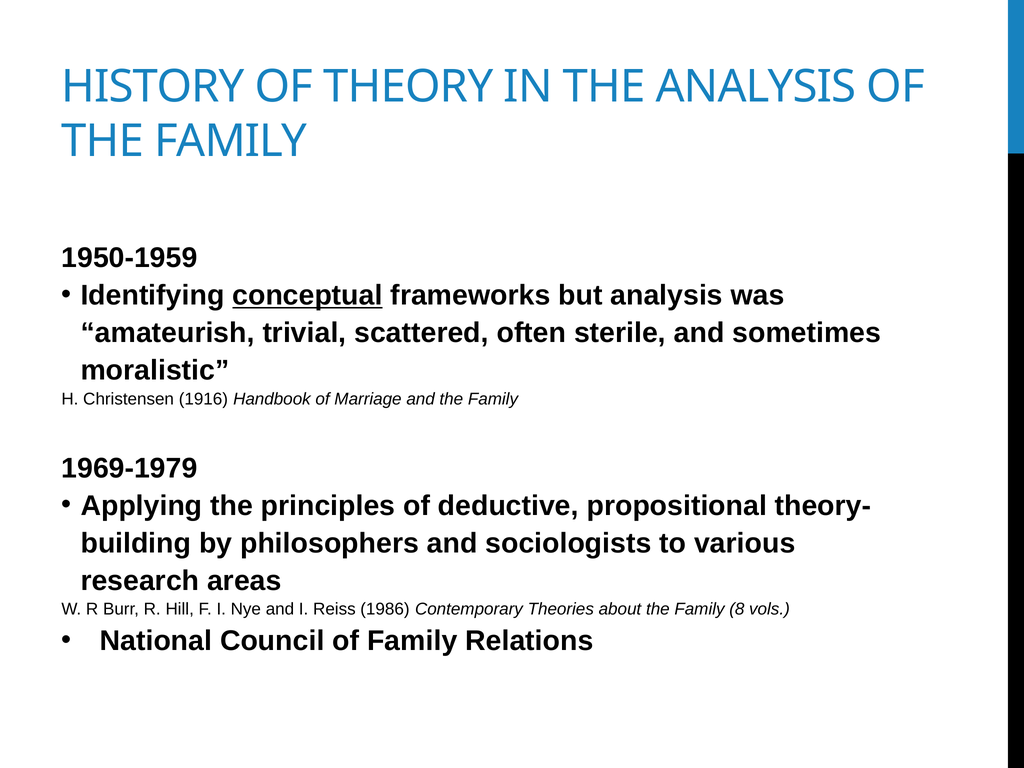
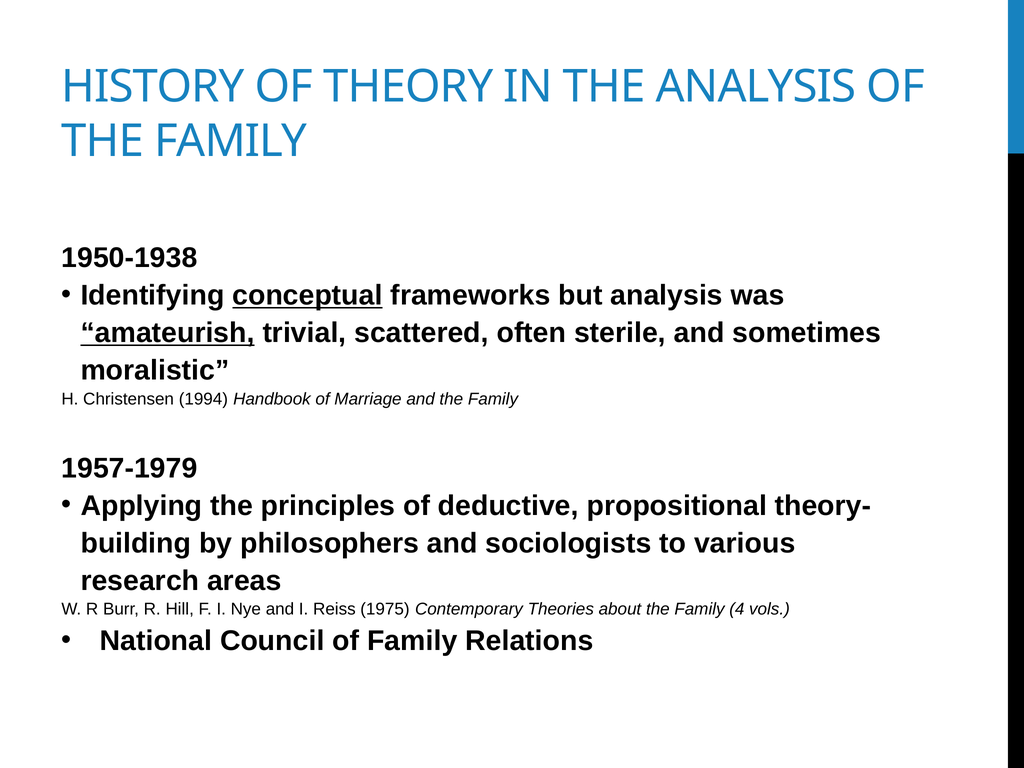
1950-1959: 1950-1959 -> 1950-1938
amateurish underline: none -> present
1916: 1916 -> 1994
1969-1979: 1969-1979 -> 1957-1979
1986: 1986 -> 1975
8: 8 -> 4
